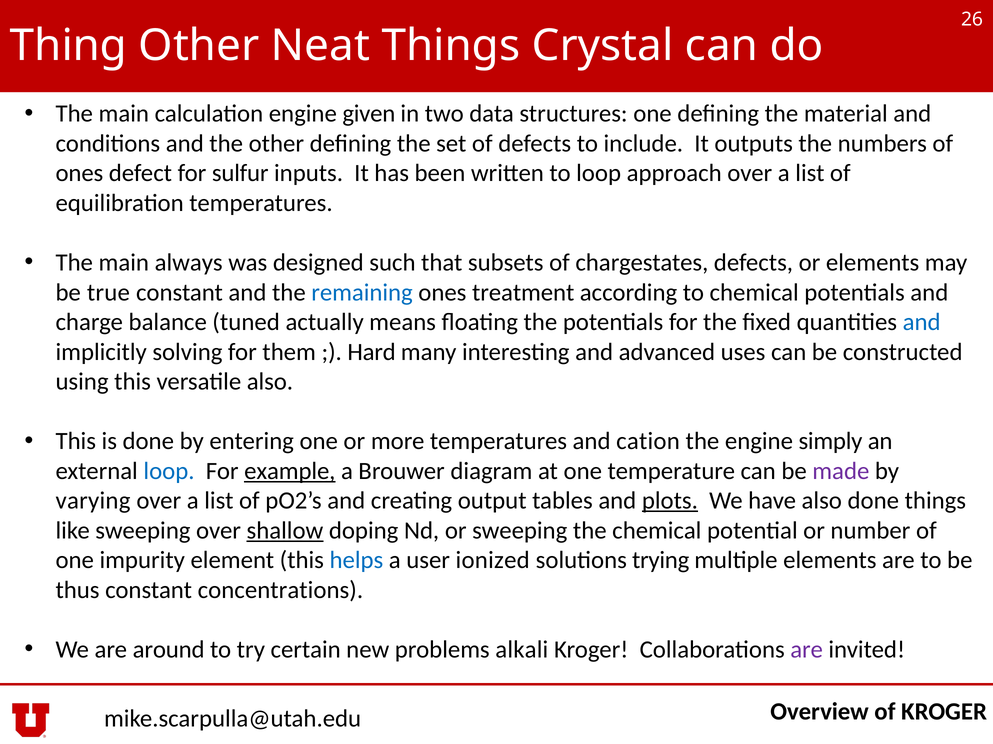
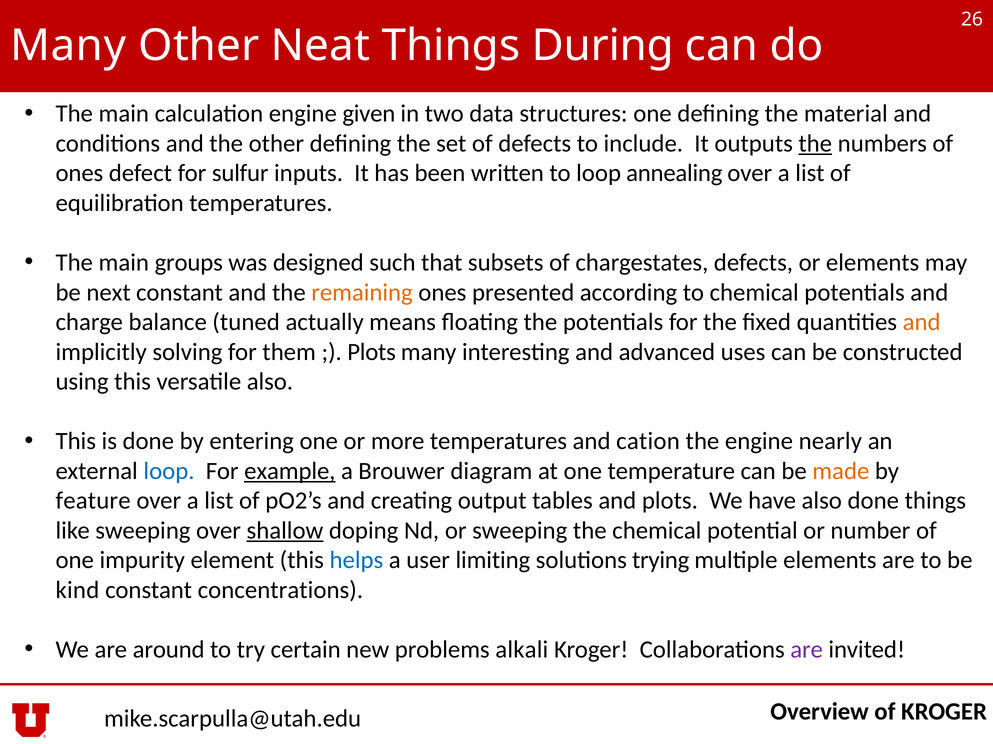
Thing at (69, 46): Thing -> Many
Crystal: Crystal -> During
the at (815, 144) underline: none -> present
approach: approach -> annealing
always: always -> groups
true: true -> next
remaining colour: blue -> orange
treatment: treatment -> presented
and at (922, 322) colour: blue -> orange
Hard at (372, 352): Hard -> Plots
simply: simply -> nearly
made colour: purple -> orange
varying: varying -> feature
plots at (670, 501) underline: present -> none
ionized: ionized -> limiting
thus: thus -> kind
